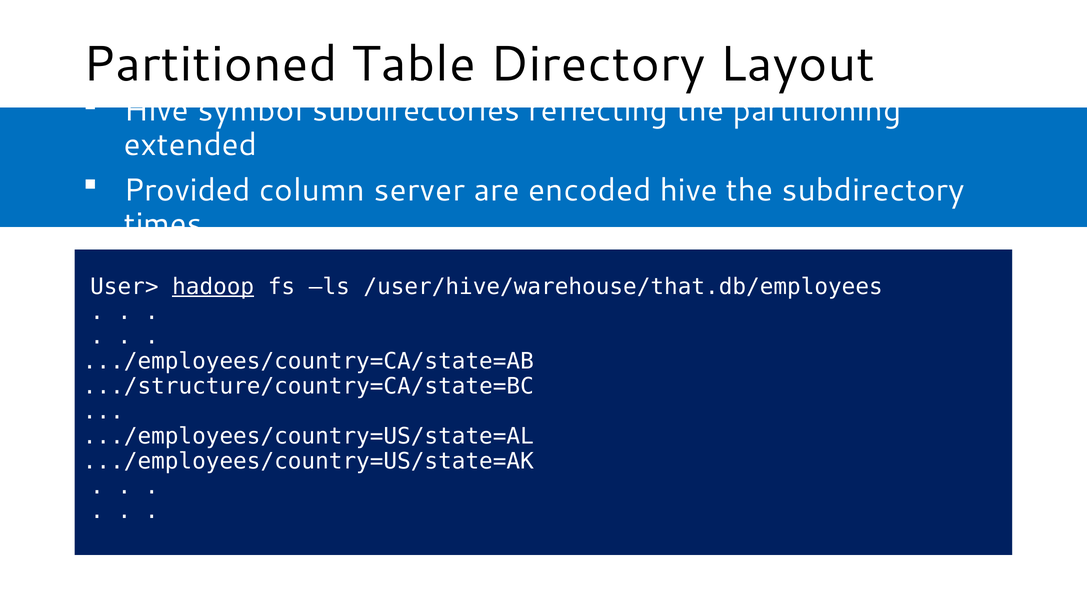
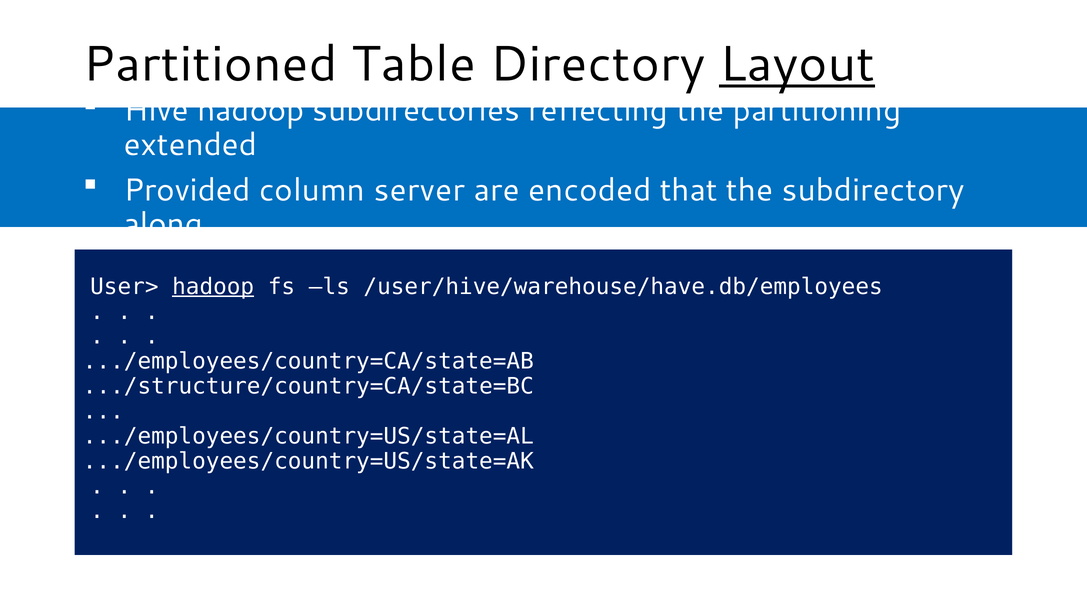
Layout underline: none -> present
Hive symbol: symbol -> hadoop
encoded hive: hive -> that
times: times -> along
/user/hive/warehouse/that.db/employees: /user/hive/warehouse/that.db/employees -> /user/hive/warehouse/have.db/employees
